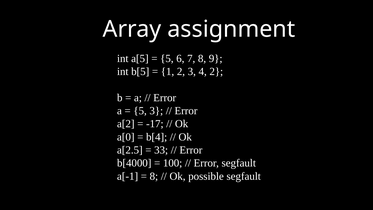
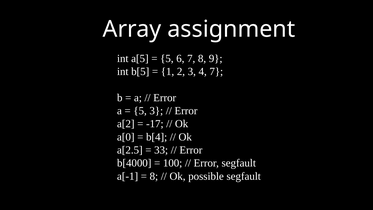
4 2: 2 -> 7
